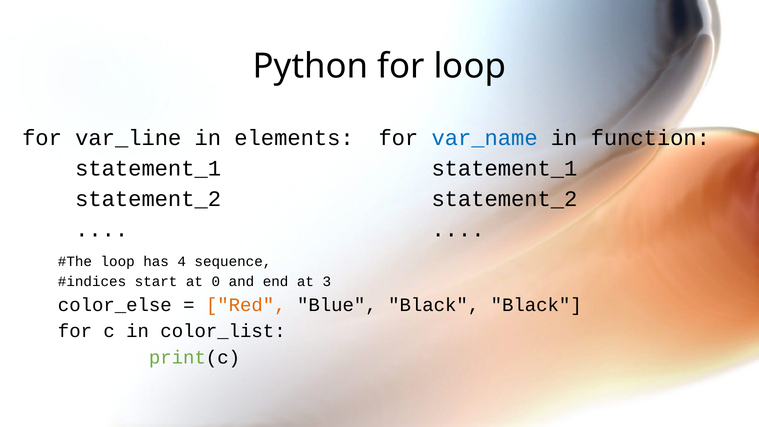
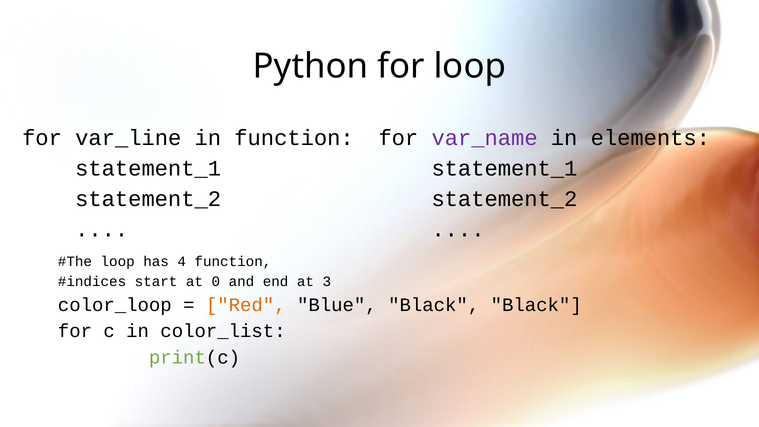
in elements: elements -> function
var_name colour: blue -> purple
function: function -> elements
4 sequence: sequence -> function
color_else: color_else -> color_loop
